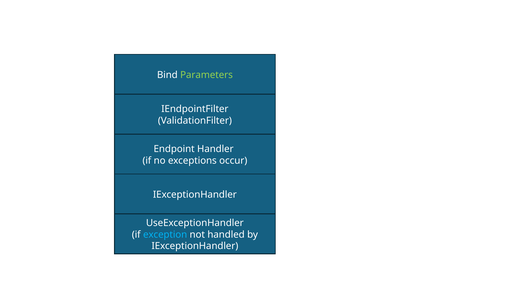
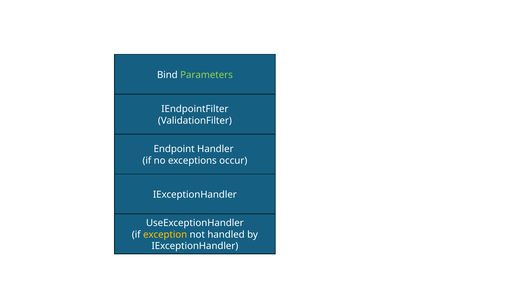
exception colour: light blue -> yellow
